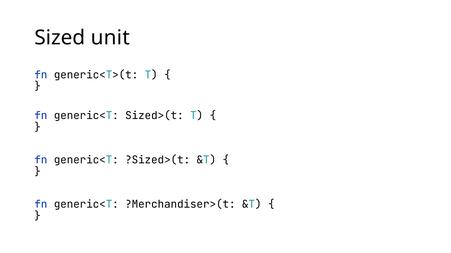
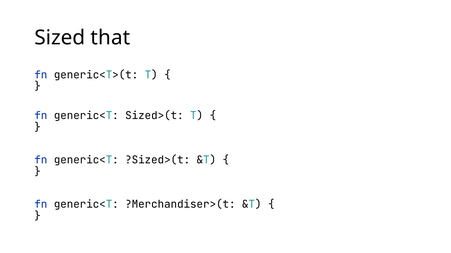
unit: unit -> that
